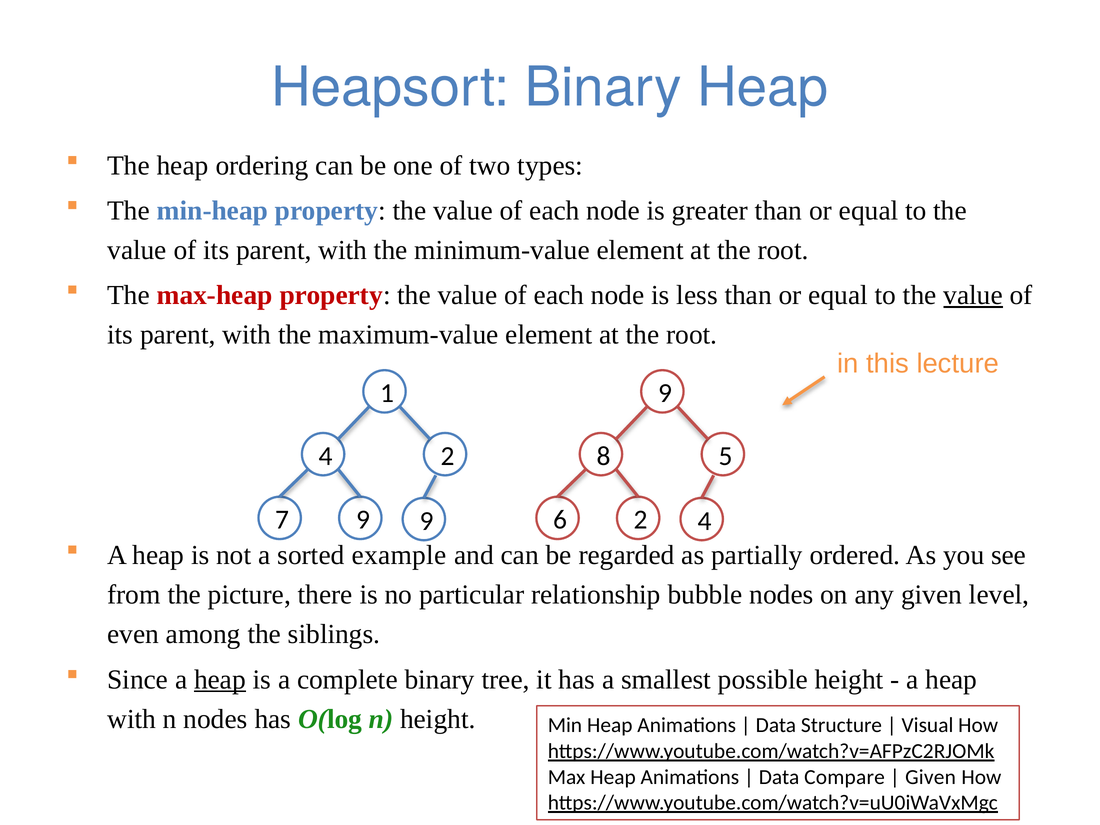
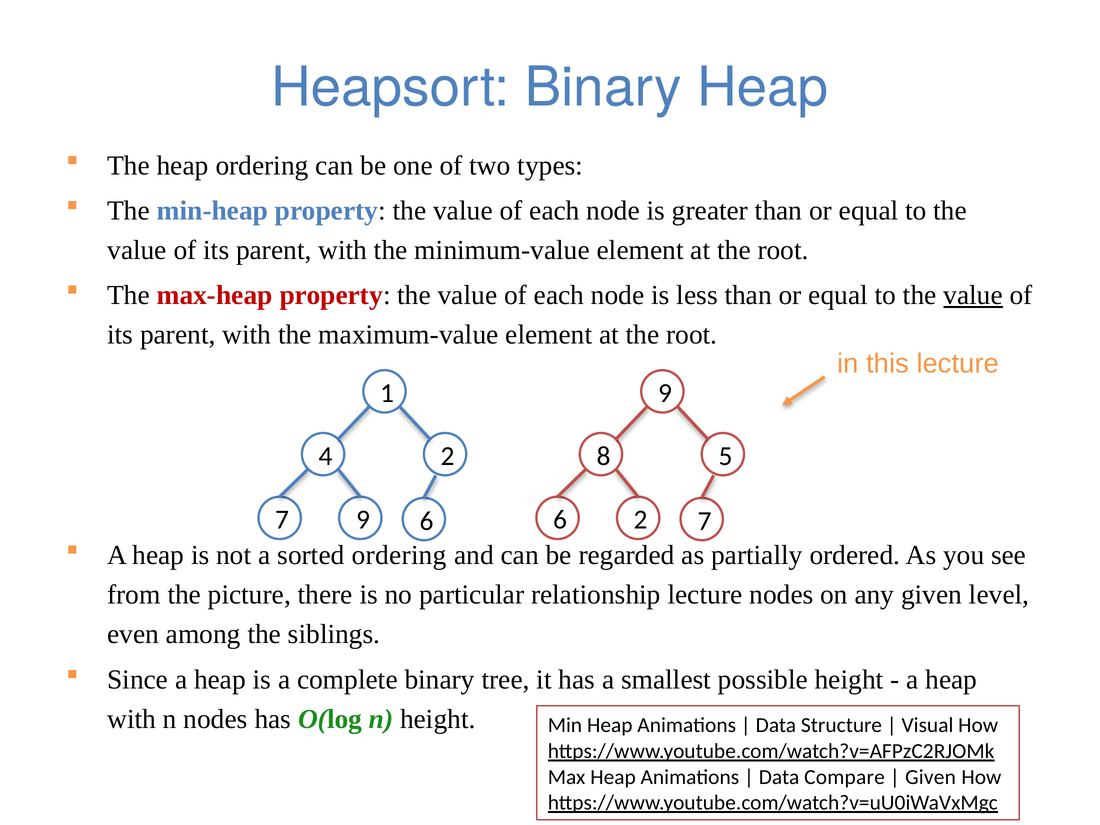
7 9 9: 9 -> 6
6 2 4: 4 -> 7
sorted example: example -> ordering
relationship bubble: bubble -> lecture
heap at (220, 679) underline: present -> none
